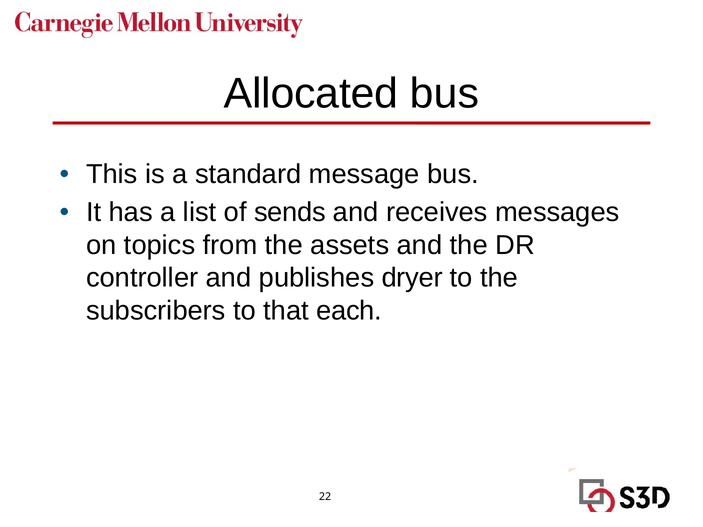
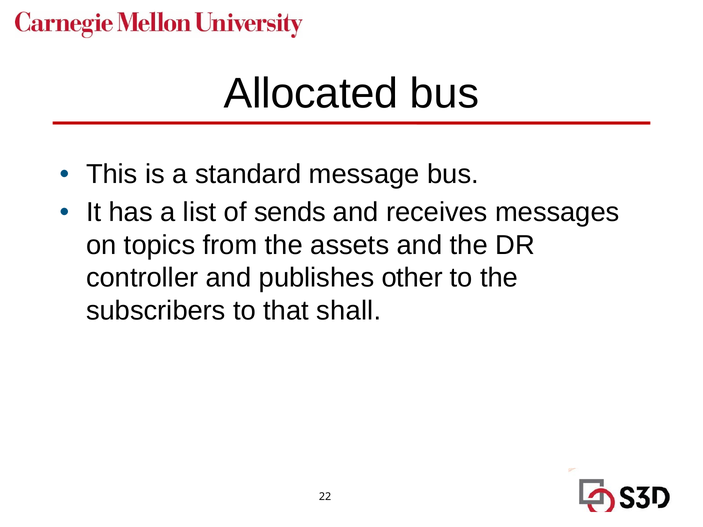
dryer: dryer -> other
each: each -> shall
